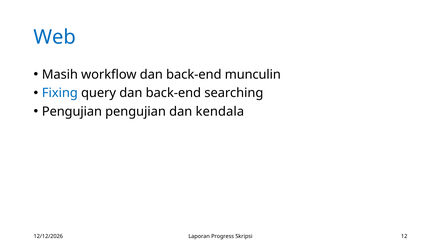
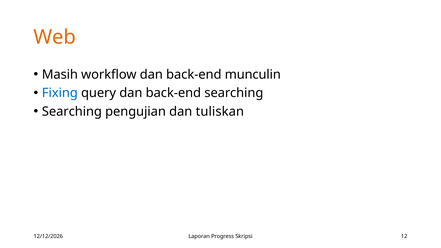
Web colour: blue -> orange
Pengujian at (72, 112): Pengujian -> Searching
kendala: kendala -> tuliskan
